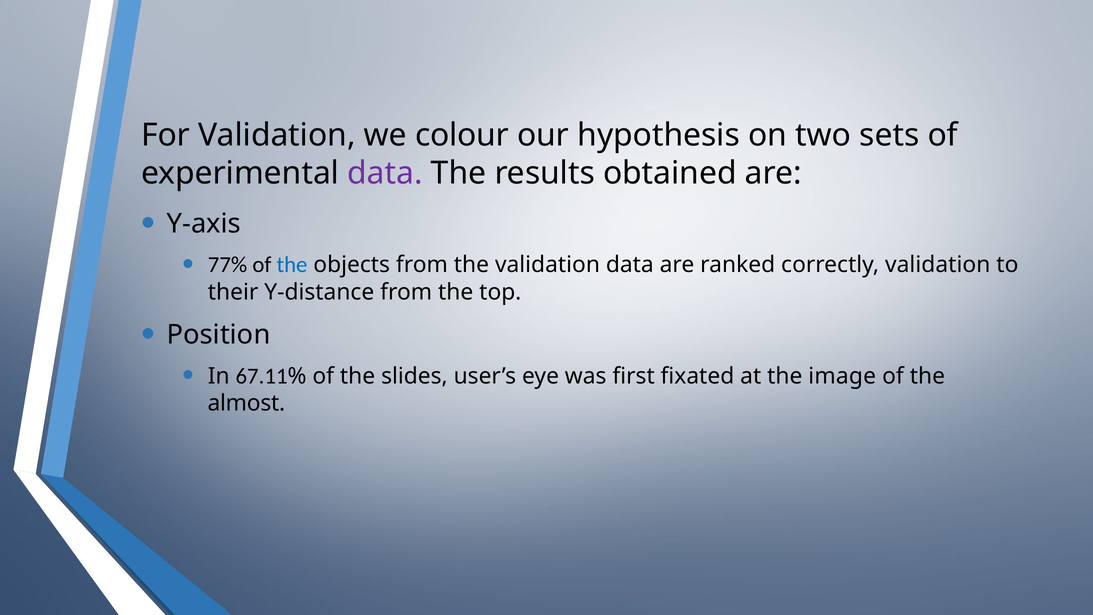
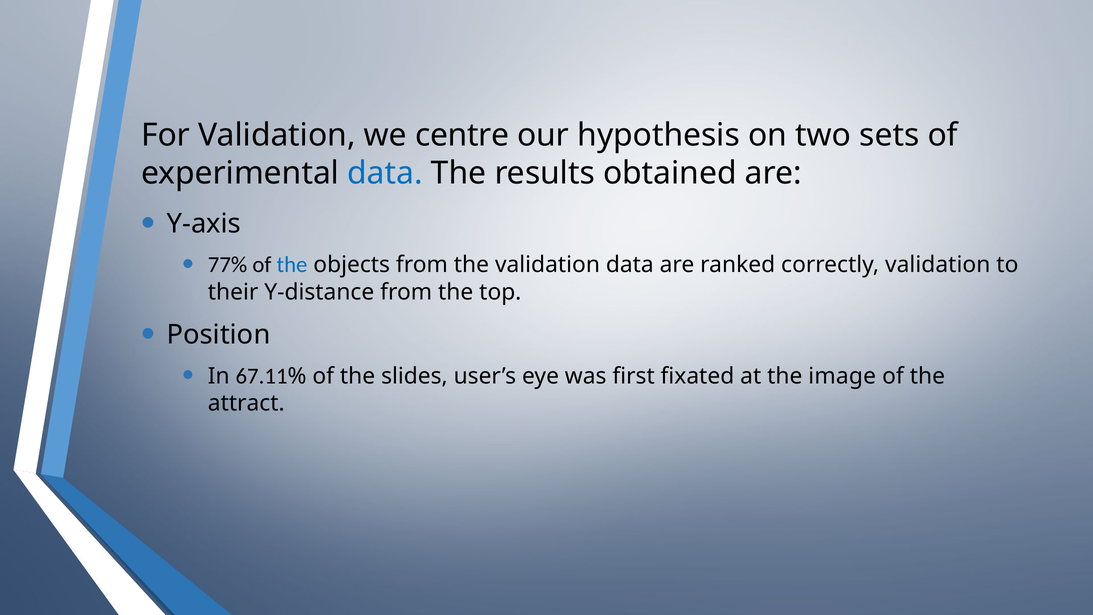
colour: colour -> centre
data at (385, 173) colour: purple -> blue
almost: almost -> attract
